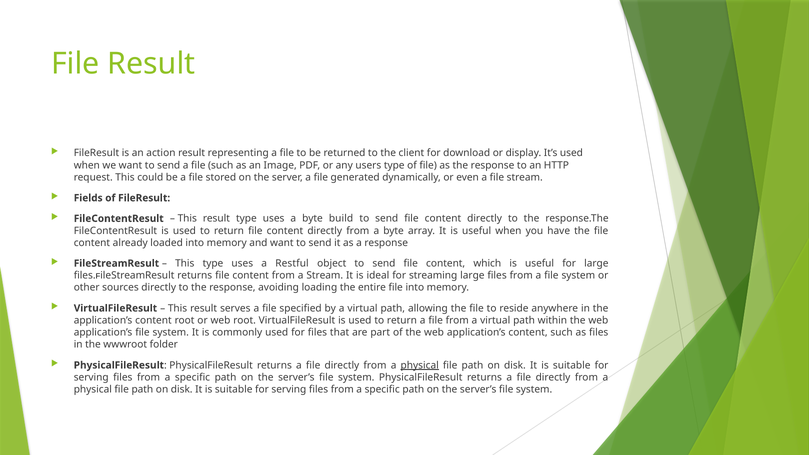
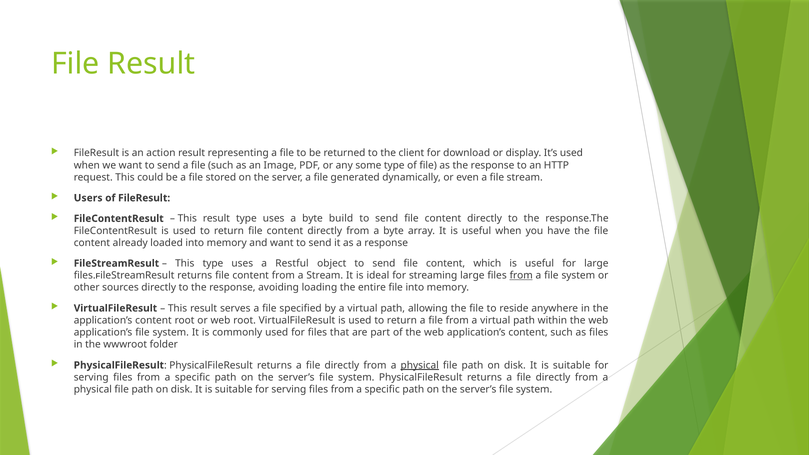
users: users -> some
Fields: Fields -> Users
from at (521, 276) underline: none -> present
